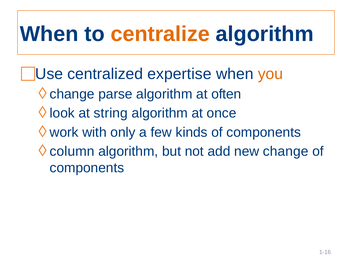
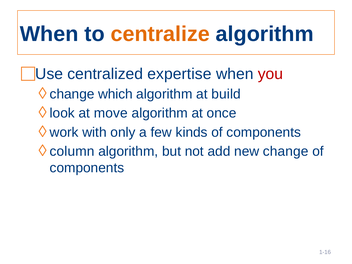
you colour: orange -> red
parse: parse -> which
often: often -> build
string: string -> move
